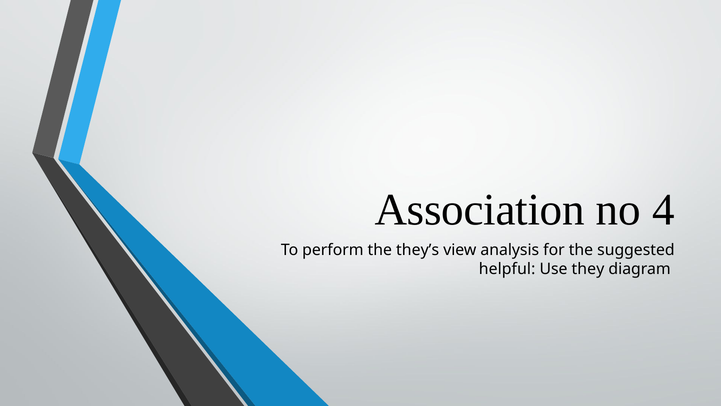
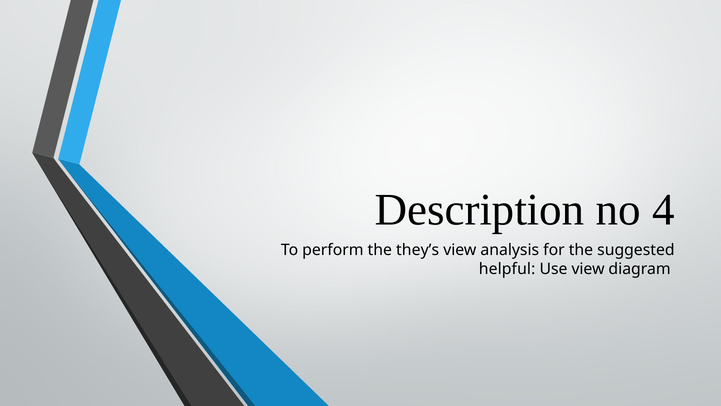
Association: Association -> Description
Use they: they -> view
